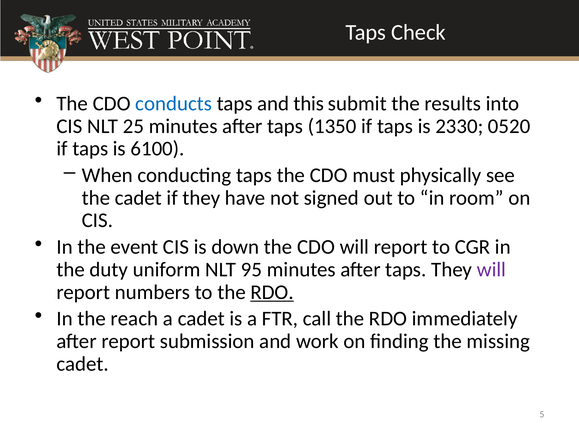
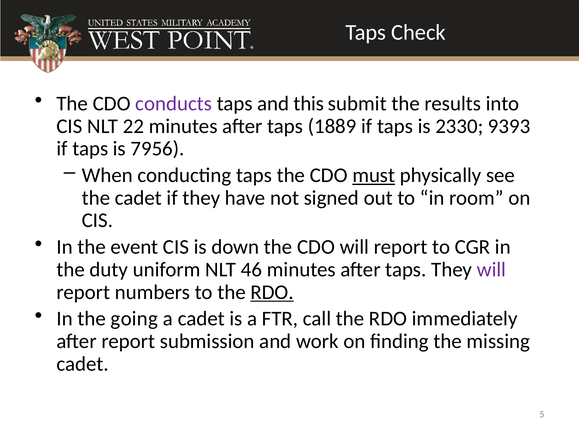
conducts colour: blue -> purple
25: 25 -> 22
1350: 1350 -> 1889
0520: 0520 -> 9393
6100: 6100 -> 7956
must underline: none -> present
95: 95 -> 46
reach: reach -> going
